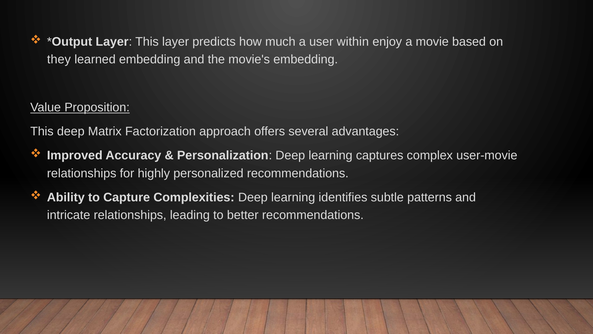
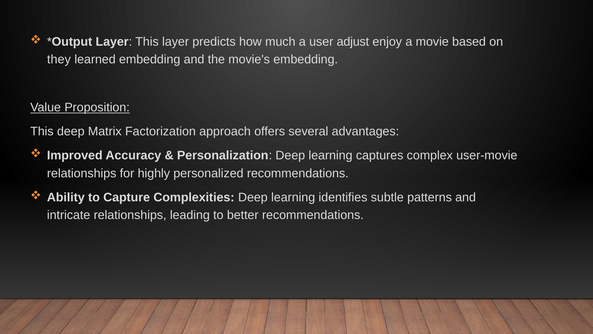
within: within -> adjust
